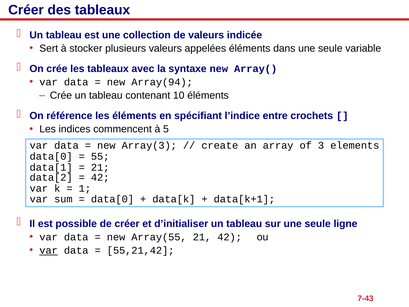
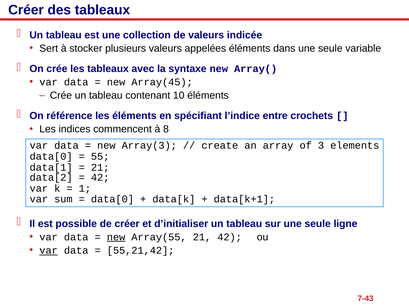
Array(94: Array(94 -> Array(45
5: 5 -> 8
new at (116, 237) underline: none -> present
